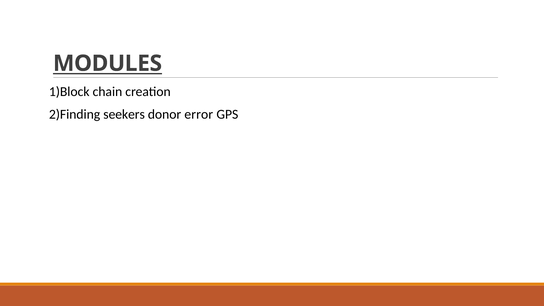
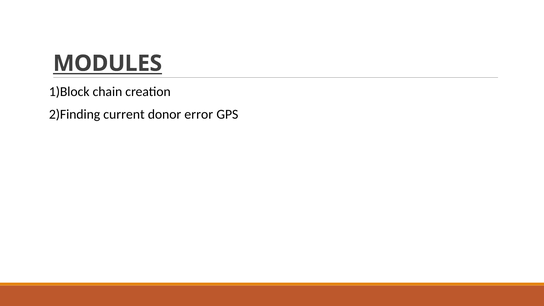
seekers: seekers -> current
